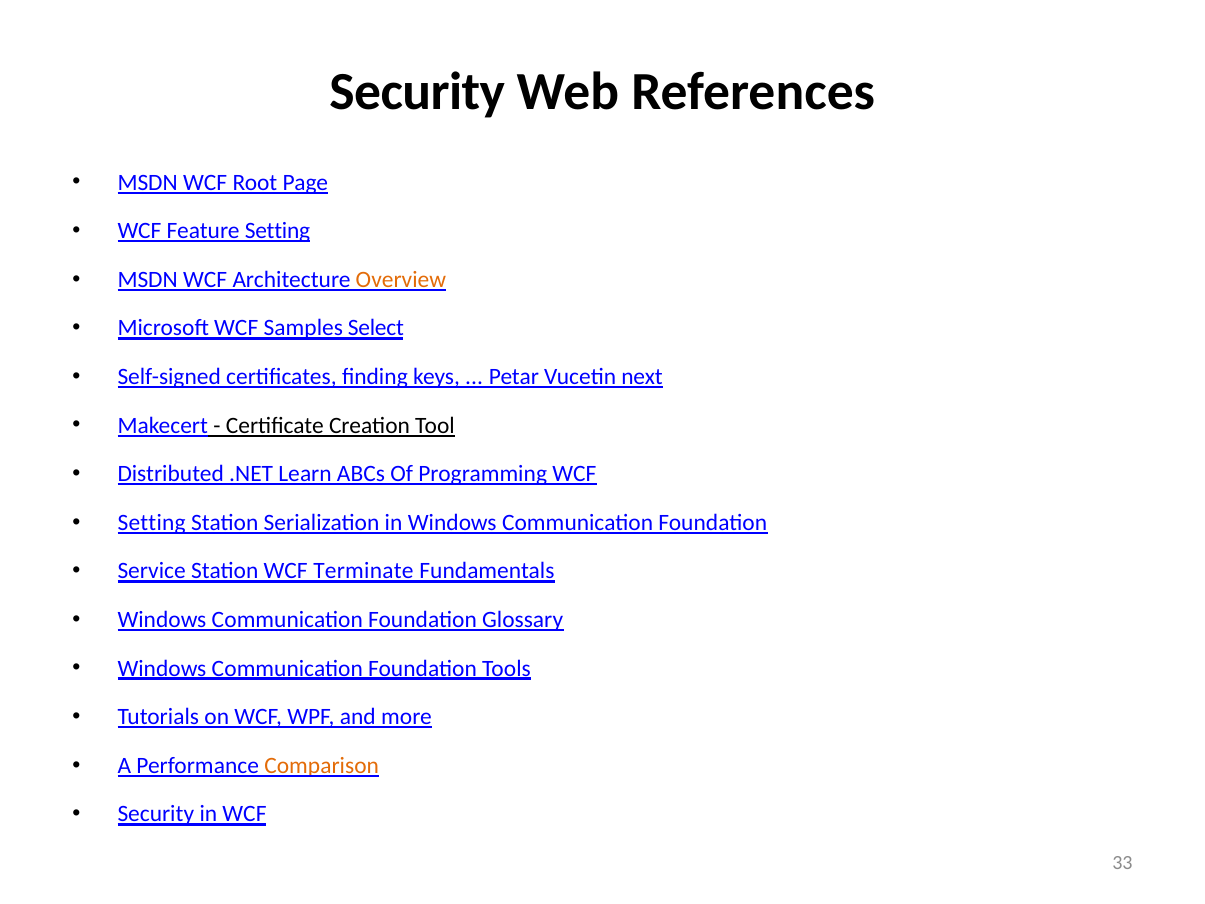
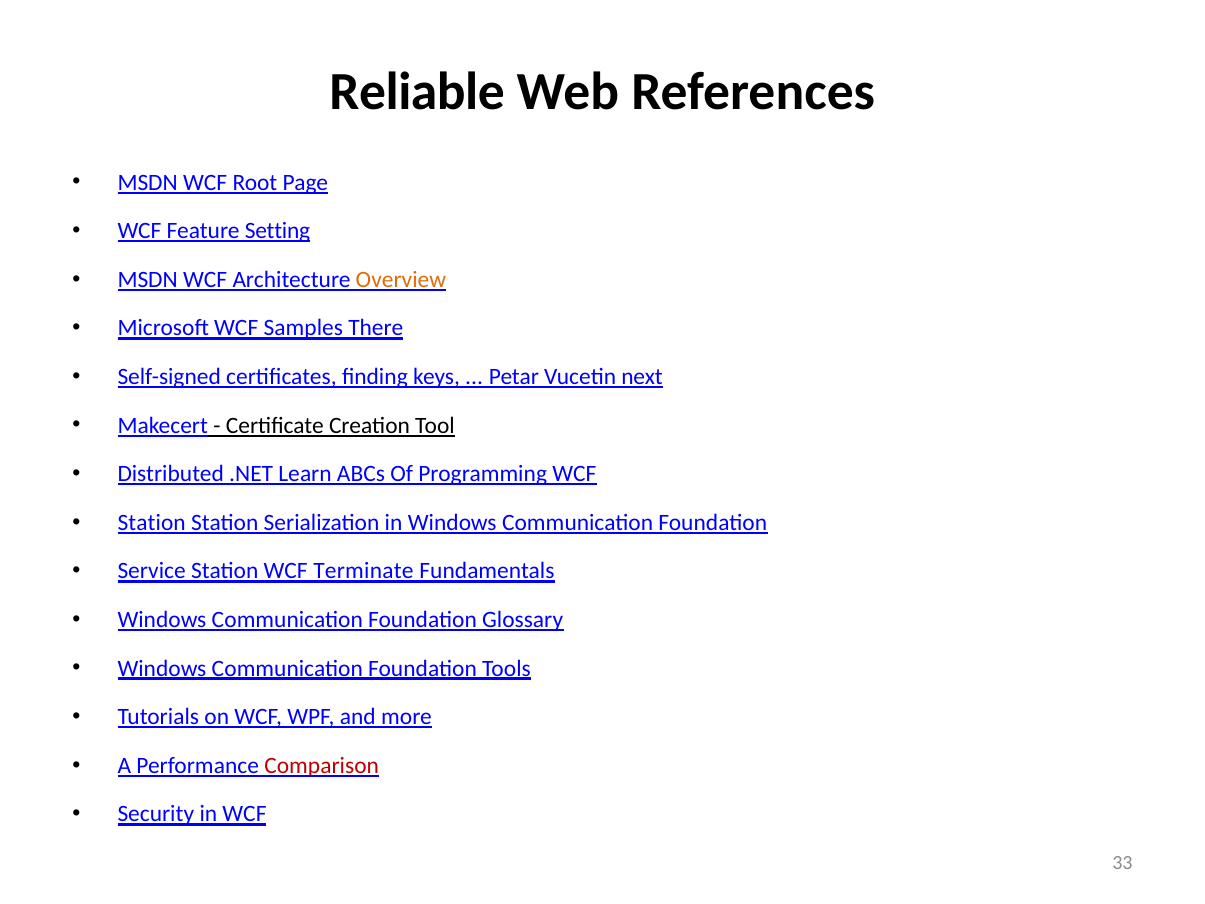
Security at (417, 92): Security -> Reliable
Select: Select -> There
Setting at (152, 522): Setting -> Station
Comparison colour: orange -> red
